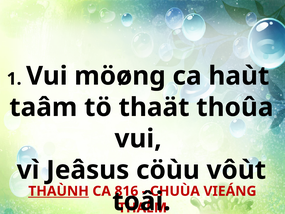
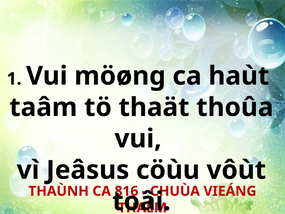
THAÙNH underline: present -> none
